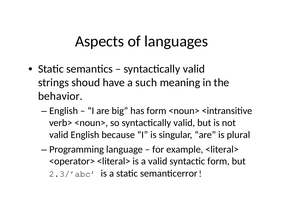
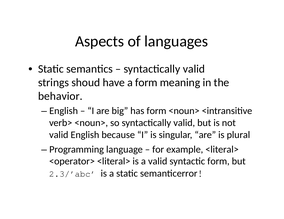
a such: such -> form
